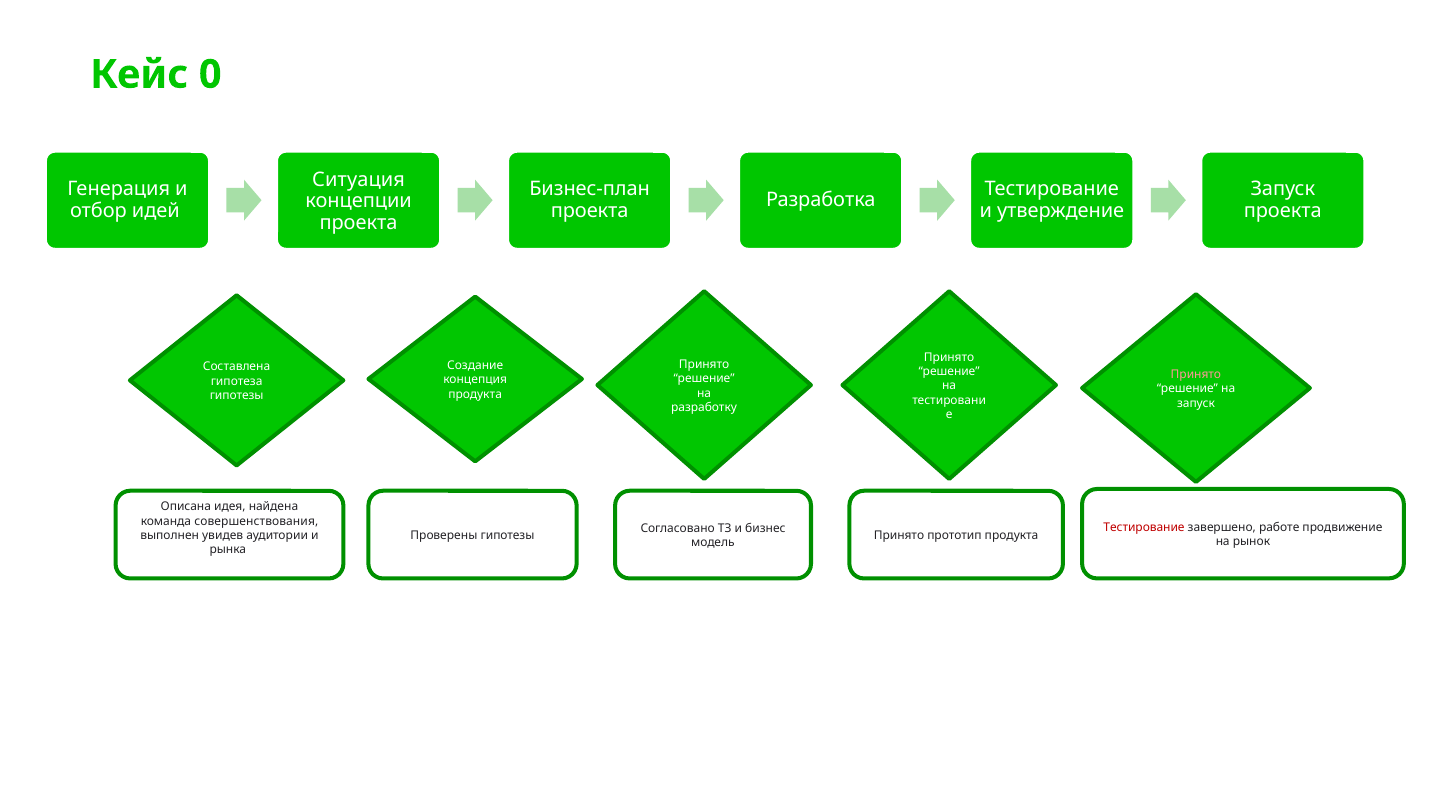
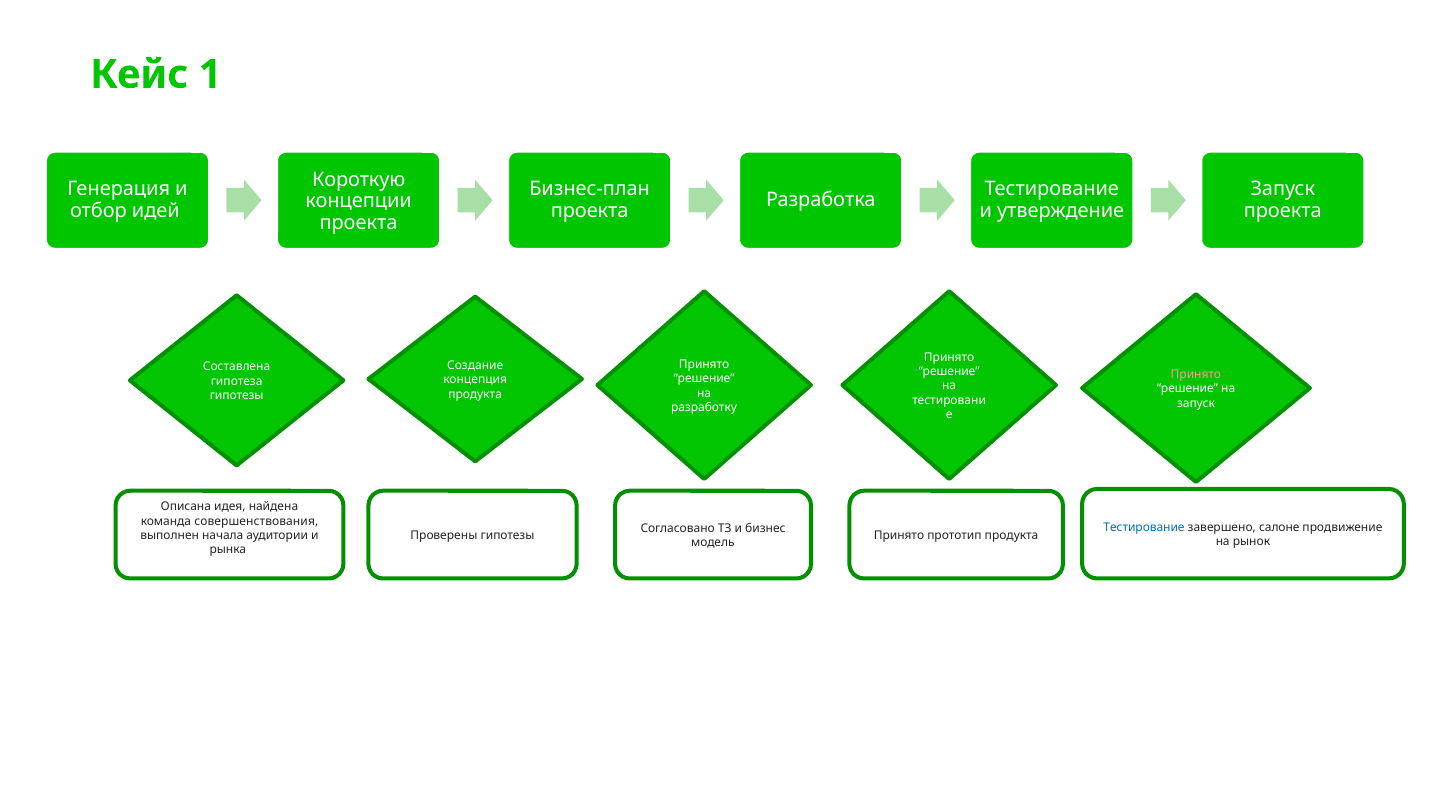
0: 0 -> 1
Ситуация: Ситуация -> Короткую
Тестирование at (1144, 527) colour: red -> blue
работе: работе -> салоне
увидев: увидев -> начала
